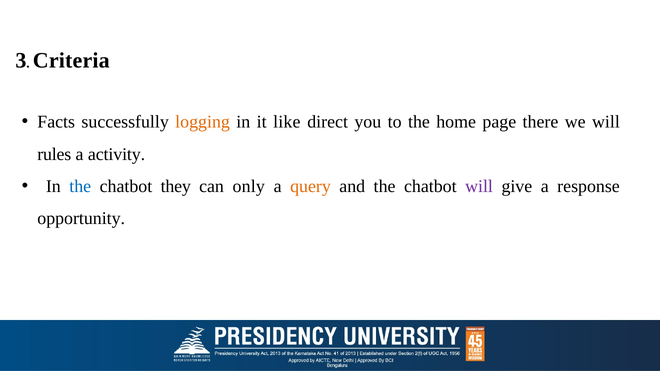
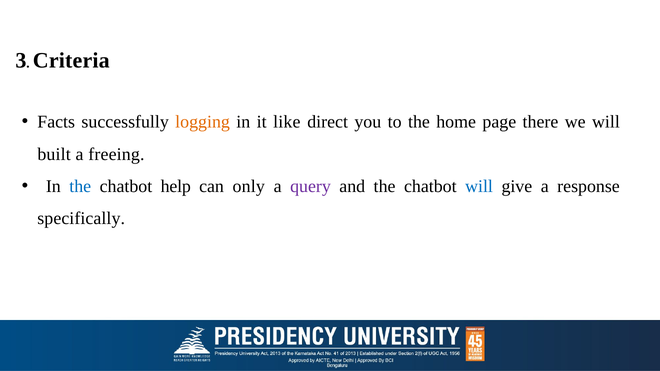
rules: rules -> built
activity: activity -> freeing
they: they -> help
query colour: orange -> purple
will at (479, 186) colour: purple -> blue
opportunity: opportunity -> specifically
